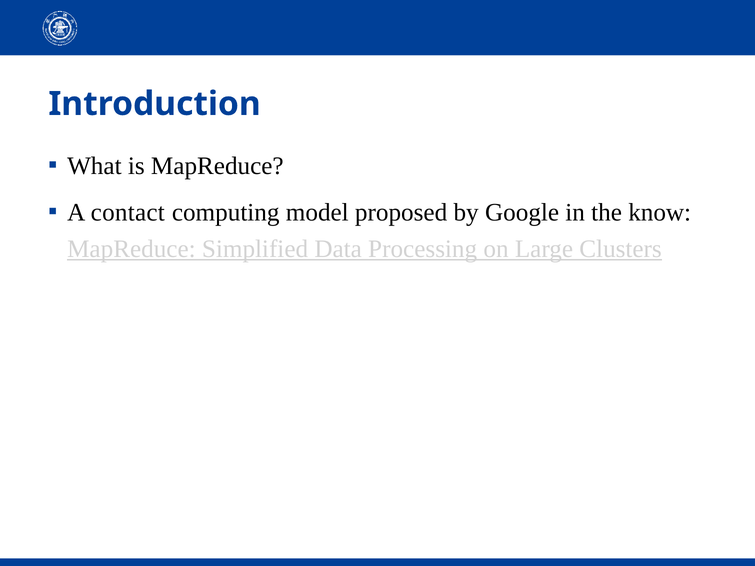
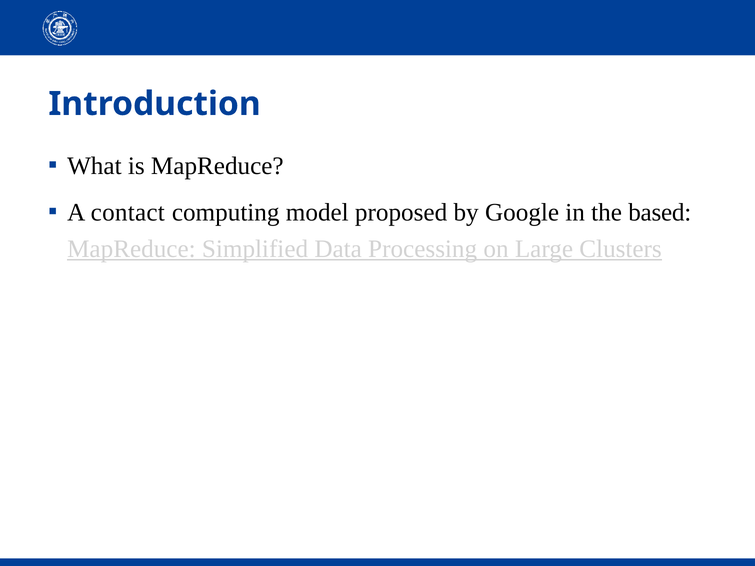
know: know -> based
